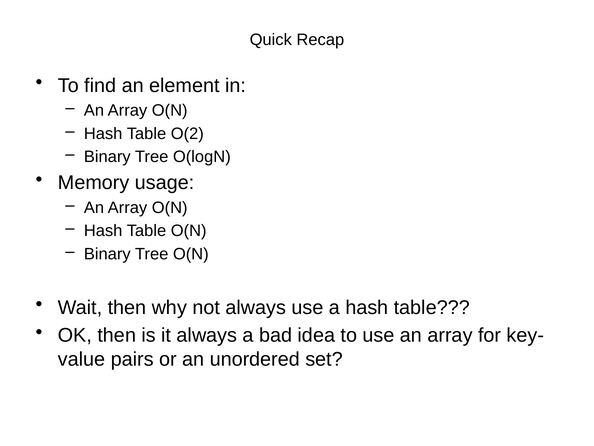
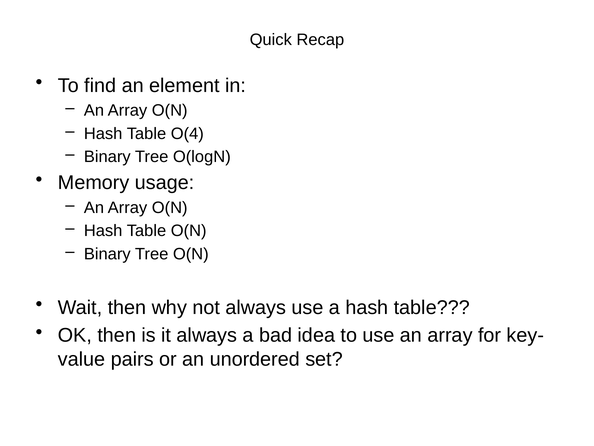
O(2: O(2 -> O(4
